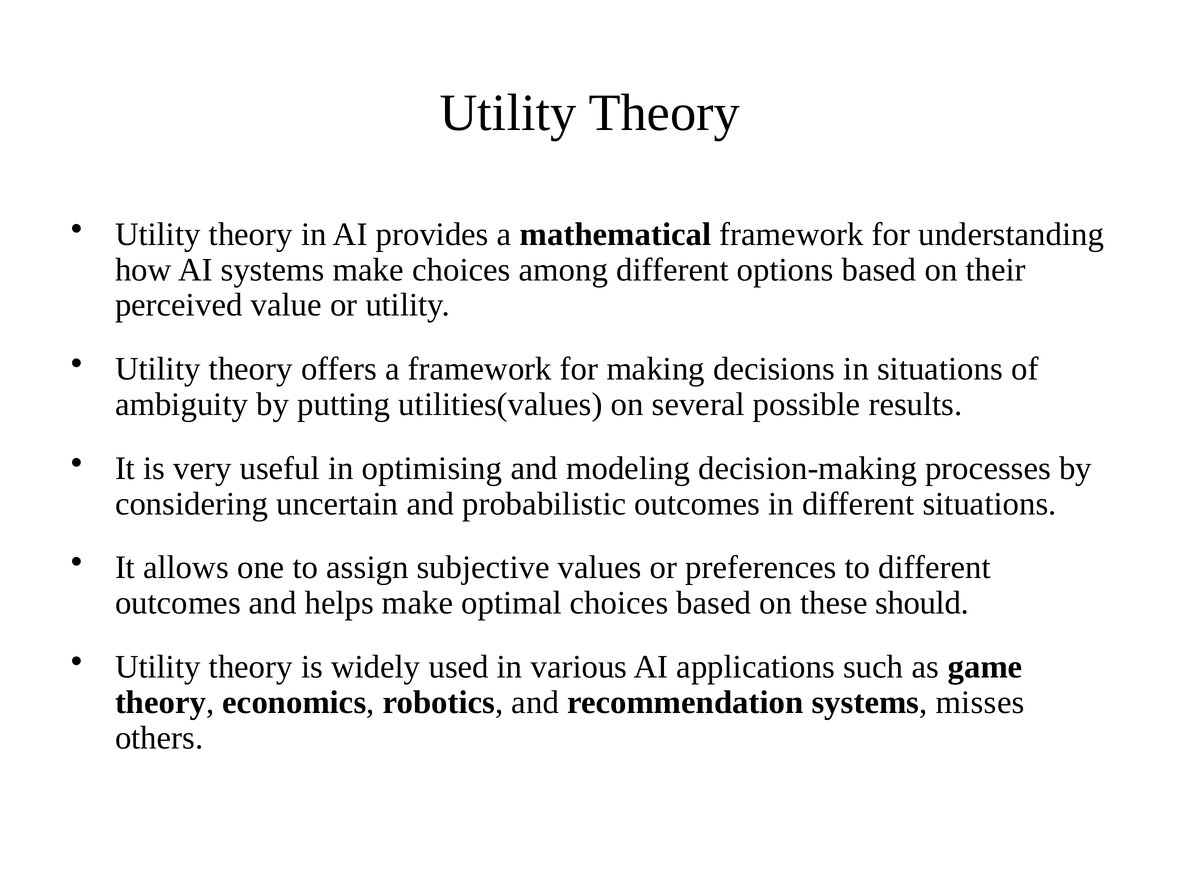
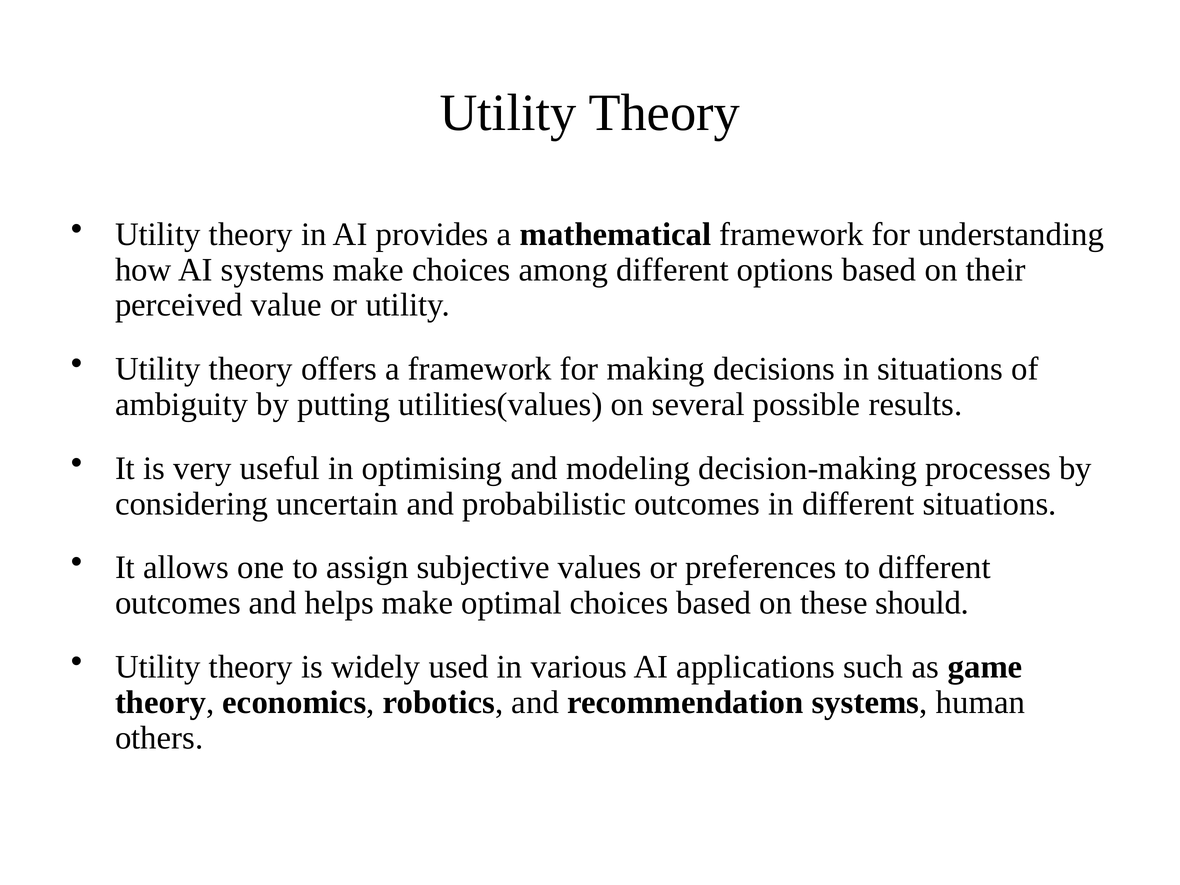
misses: misses -> human
